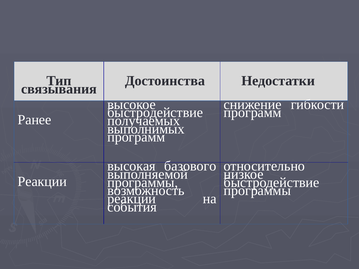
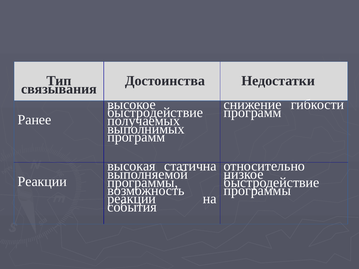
базового: базового -> статична
